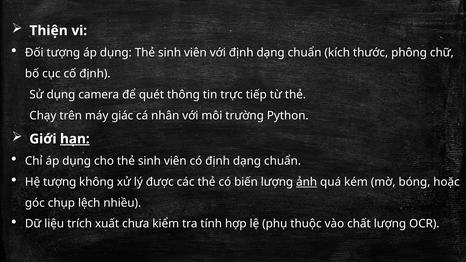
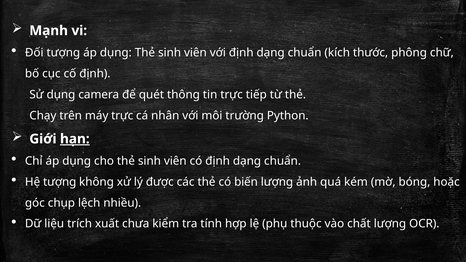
Thiện: Thiện -> Mạnh
máy giác: giác -> trực
ảnh underline: present -> none
